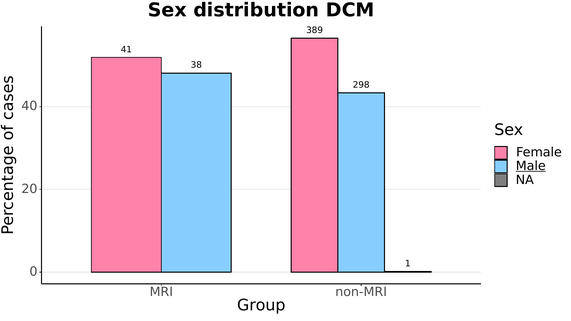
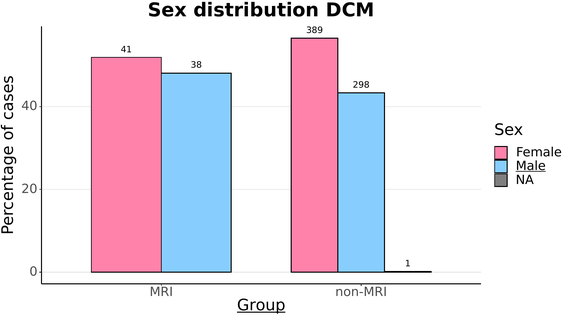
Group underline: none -> present
